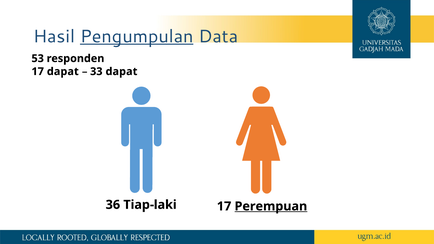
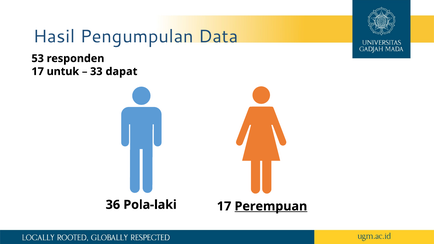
Pengumpulan underline: present -> none
17 dapat: dapat -> untuk
Tiap-laki: Tiap-laki -> Pola-laki
